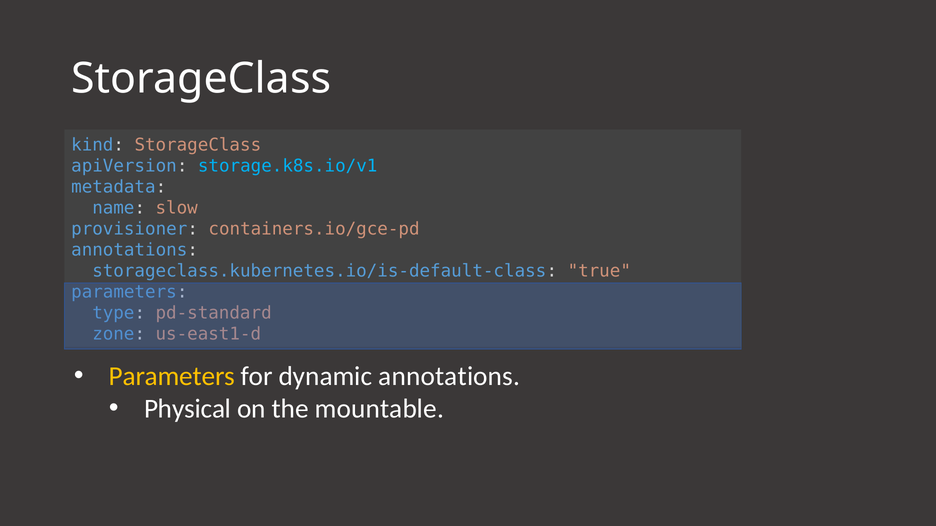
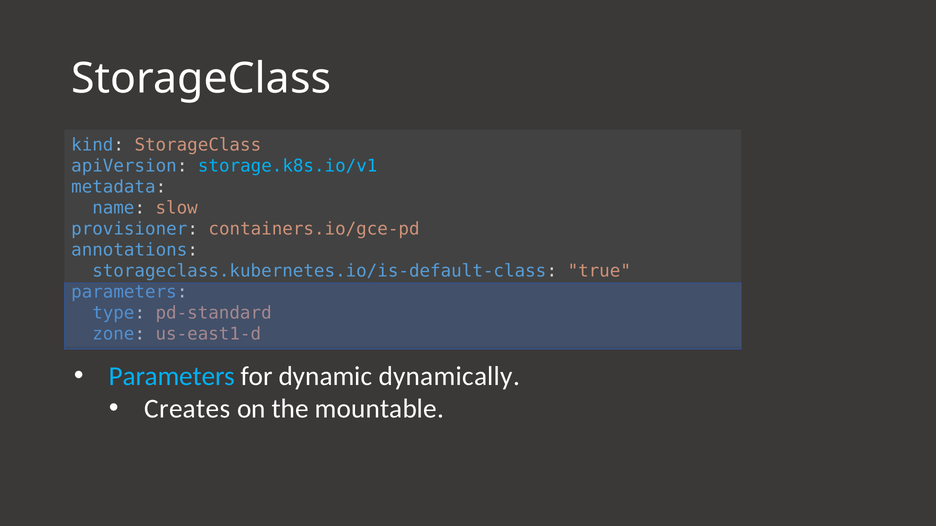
Parameters at (172, 377) colour: yellow -> light blue
dynamic annotations: annotations -> dynamically
Physical: Physical -> Creates
